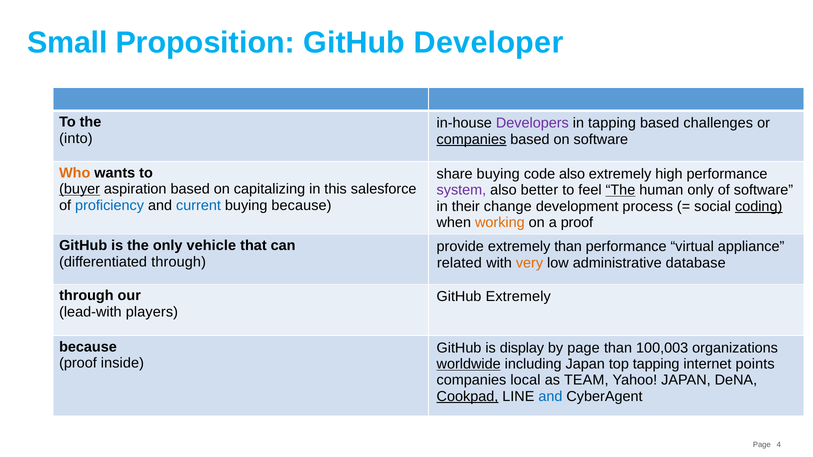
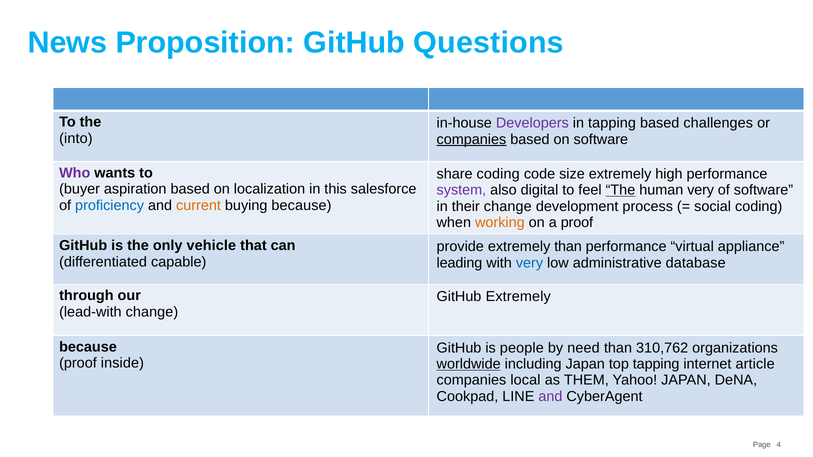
Small: Small -> News
Developer: Developer -> Questions
Who colour: orange -> purple
share buying: buying -> coding
code also: also -> size
buyer underline: present -> none
capitalizing: capitalizing -> localization
better: better -> digital
human only: only -> very
current colour: blue -> orange
coding at (759, 206) underline: present -> none
differentiated through: through -> capable
related: related -> leading
very at (530, 263) colour: orange -> blue
lead-with players: players -> change
display: display -> people
by page: page -> need
100,003: 100,003 -> 310,762
points: points -> article
TEAM: TEAM -> THEM
Cookpad underline: present -> none
and at (550, 397) colour: blue -> purple
